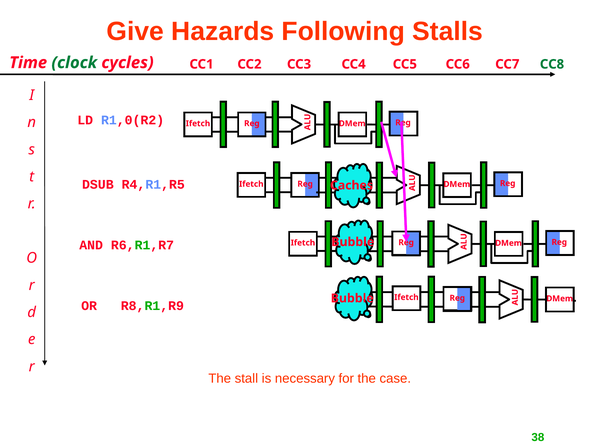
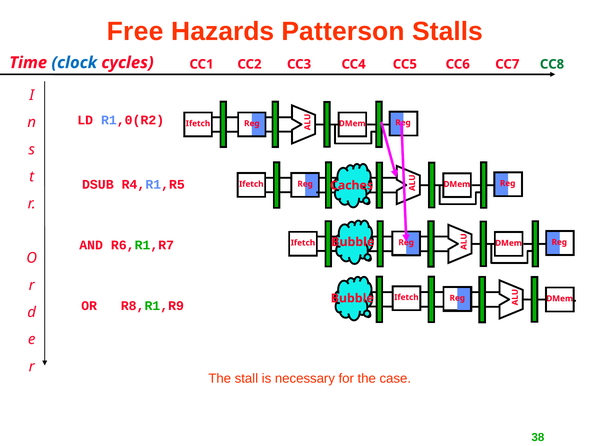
Give: Give -> Free
Following: Following -> Patterson
clock colour: green -> blue
